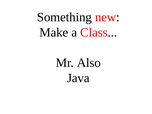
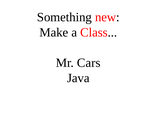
Also: Also -> Cars
